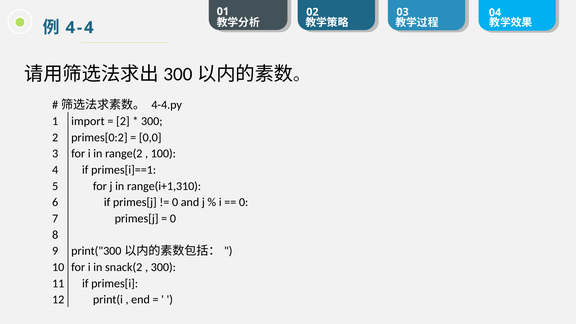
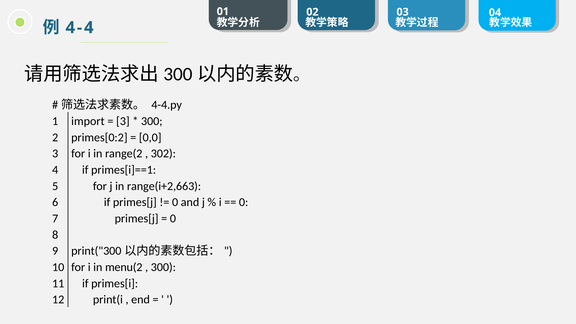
2 at (123, 121): 2 -> 3
100: 100 -> 302
range(i+1,310: range(i+1,310 -> range(i+2,663
snack(2: snack(2 -> menu(2
